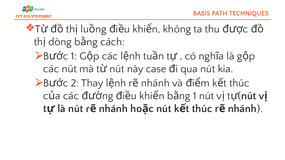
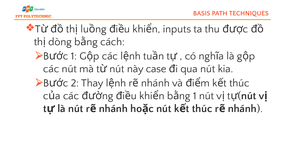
không: không -> inputs
